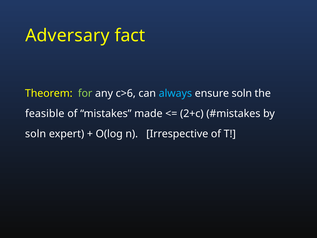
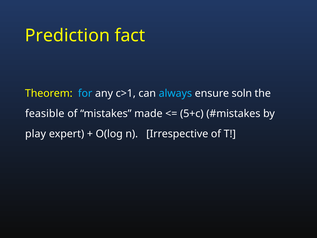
Adversary: Adversary -> Prediction
for colour: light green -> light blue
c>6: c>6 -> c>1
2+c: 2+c -> 5+c
soln at (36, 134): soln -> play
